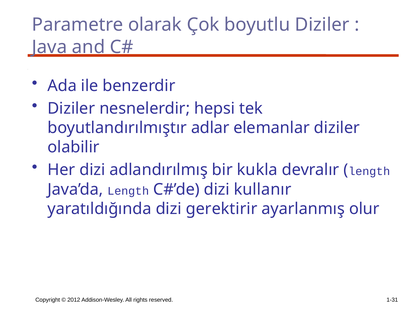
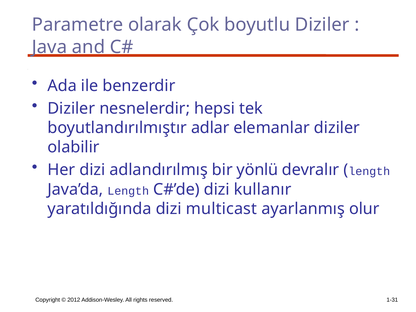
kukla: kukla -> yönlü
gerektirir: gerektirir -> multicast
